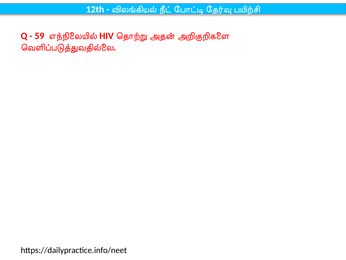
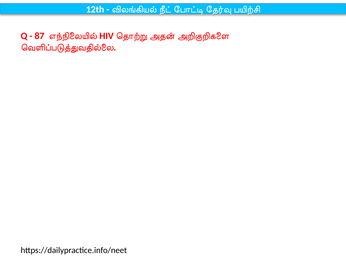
59: 59 -> 87
